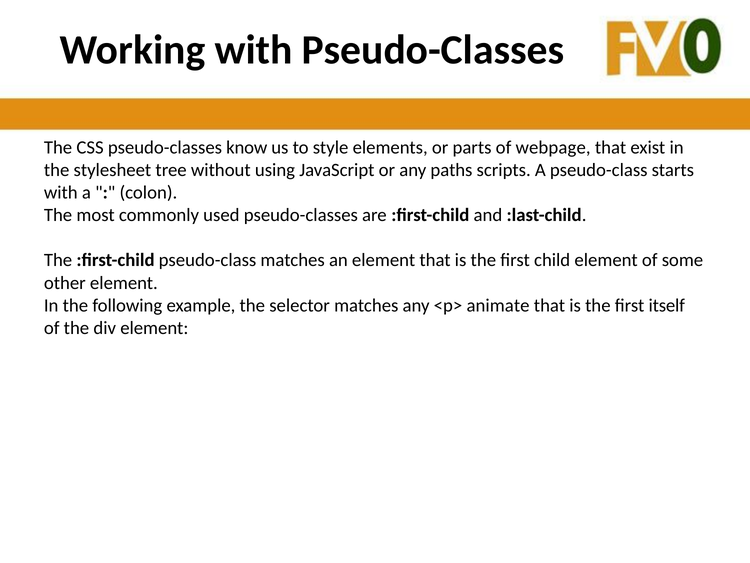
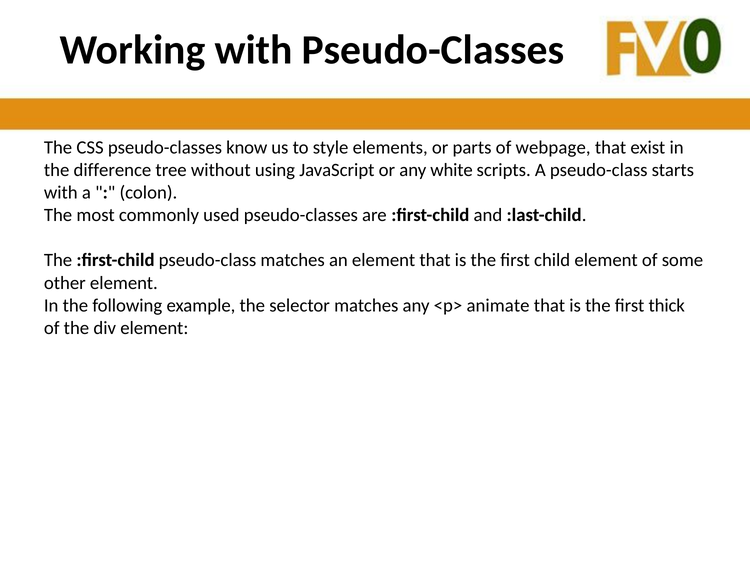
stylesheet: stylesheet -> difference
paths: paths -> white
itself: itself -> thick
